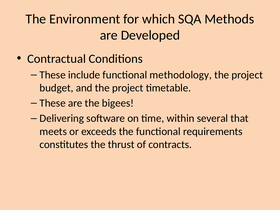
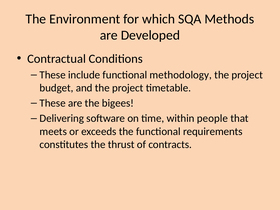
several: several -> people
